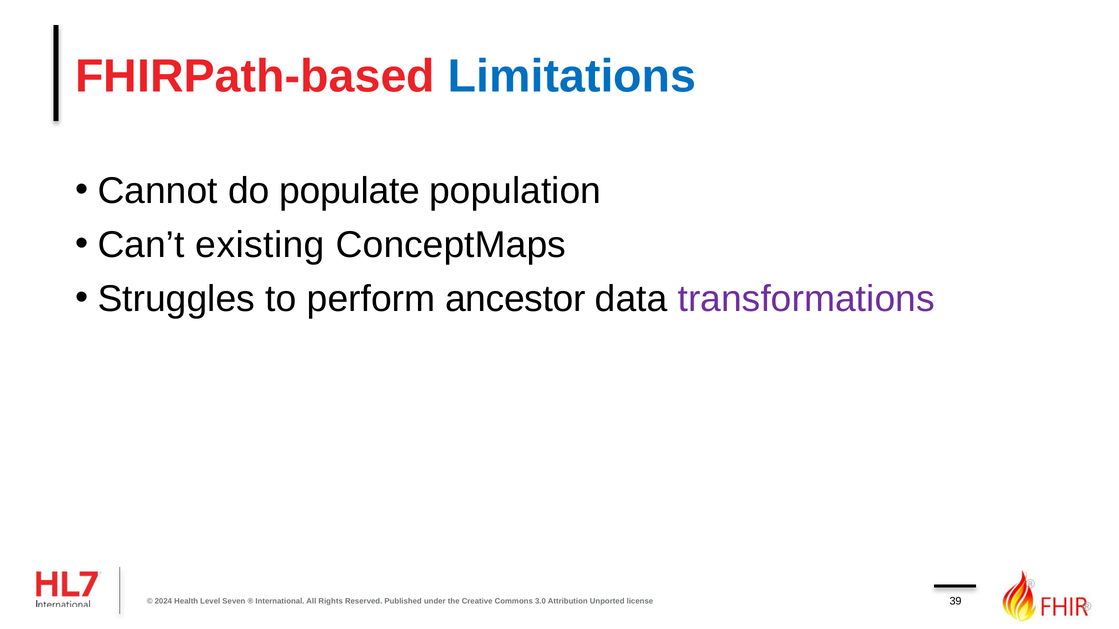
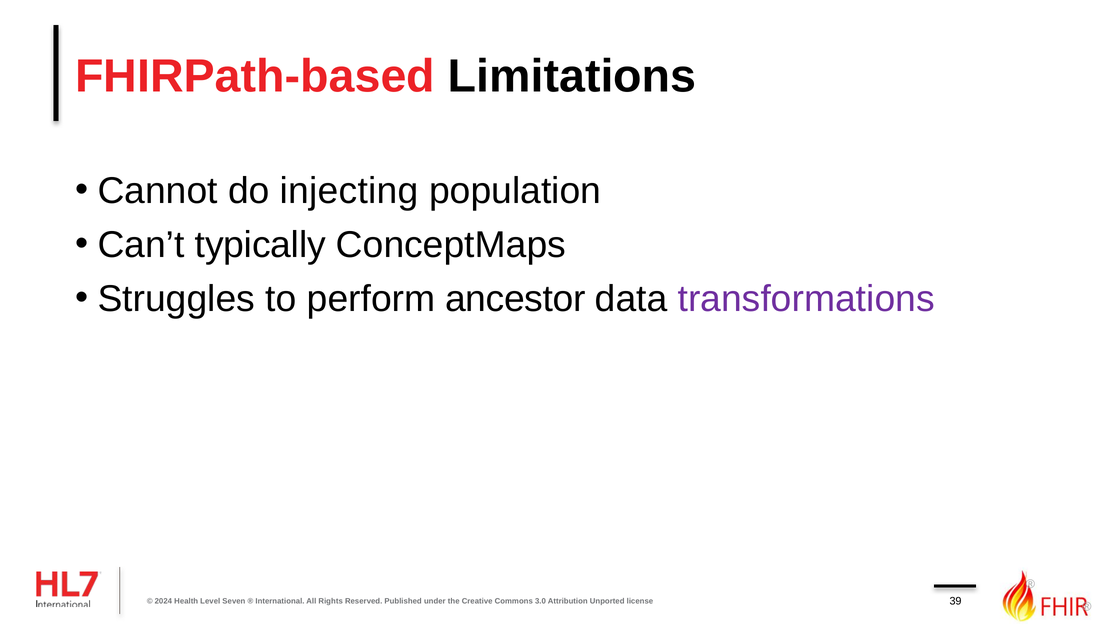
Limitations colour: blue -> black
populate: populate -> injecting
existing: existing -> typically
